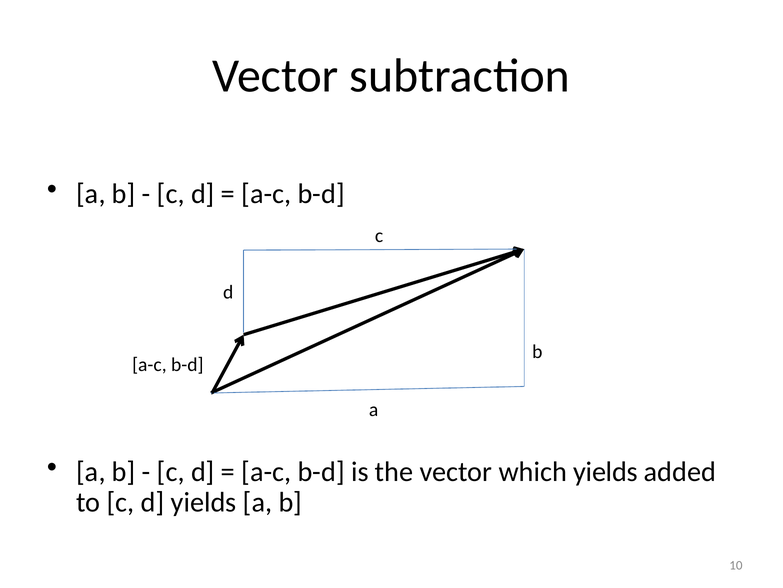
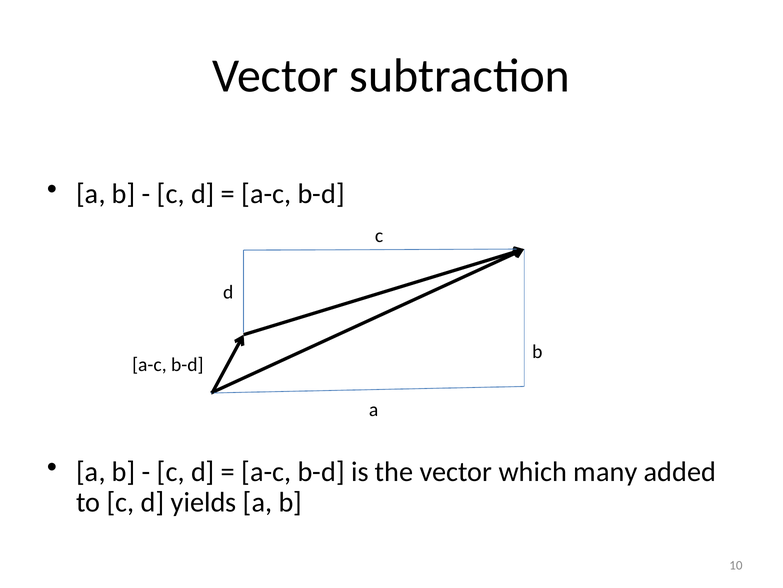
which yields: yields -> many
